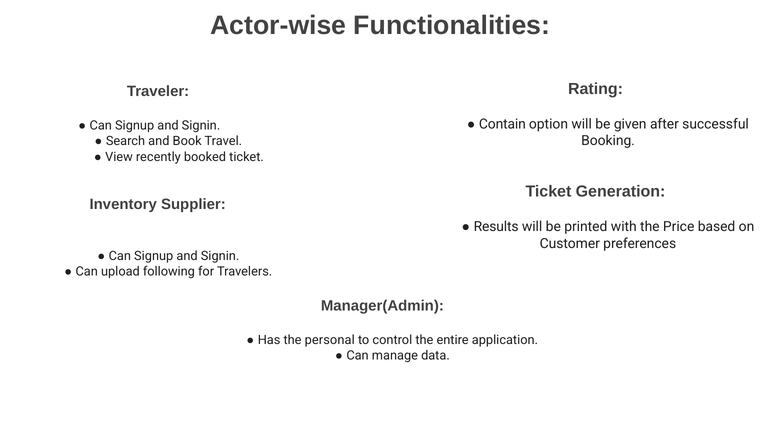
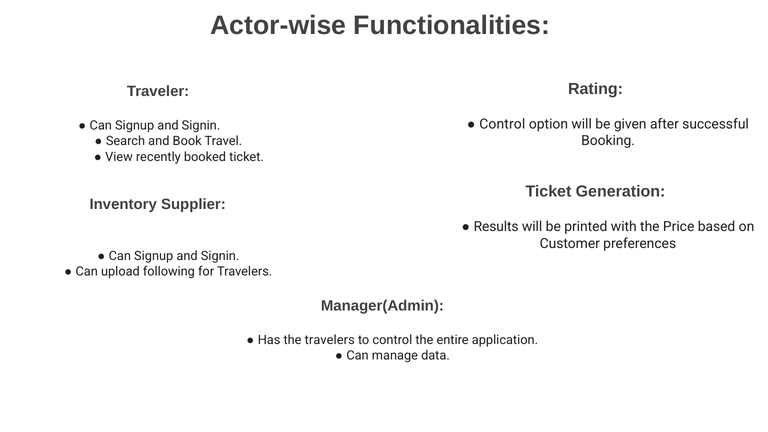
Contain at (502, 124): Contain -> Control
the personal: personal -> travelers
